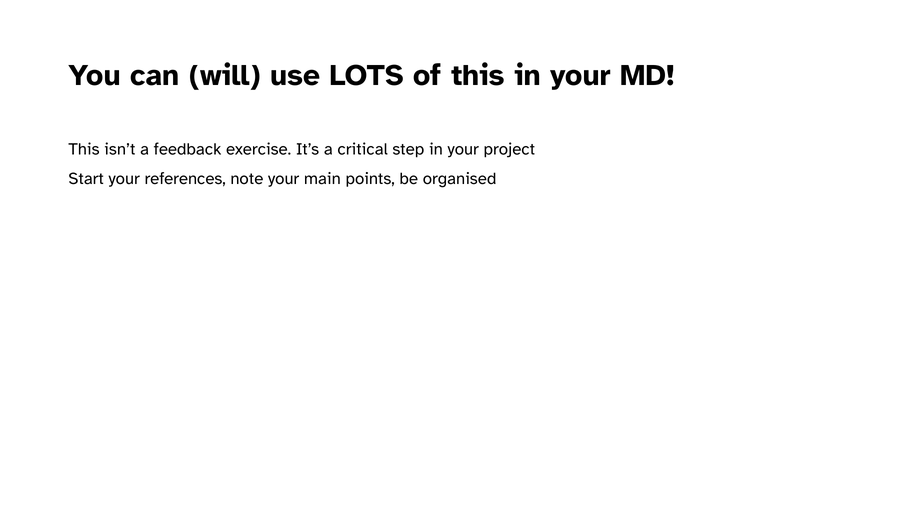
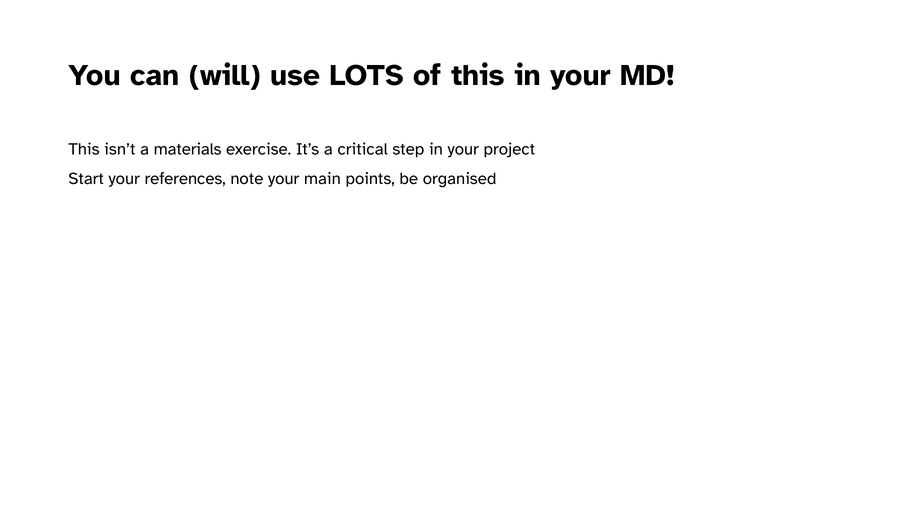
feedback: feedback -> materials
